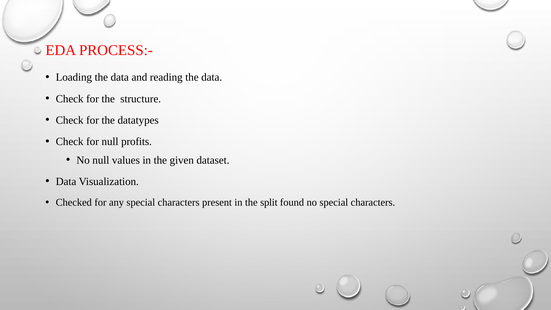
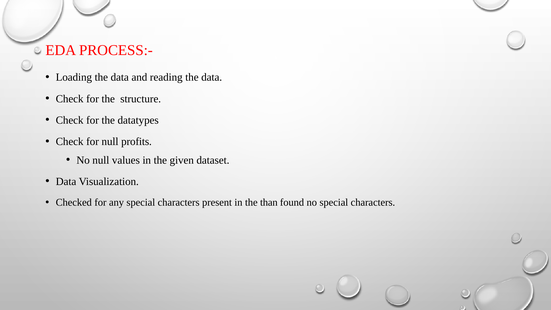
split: split -> than
